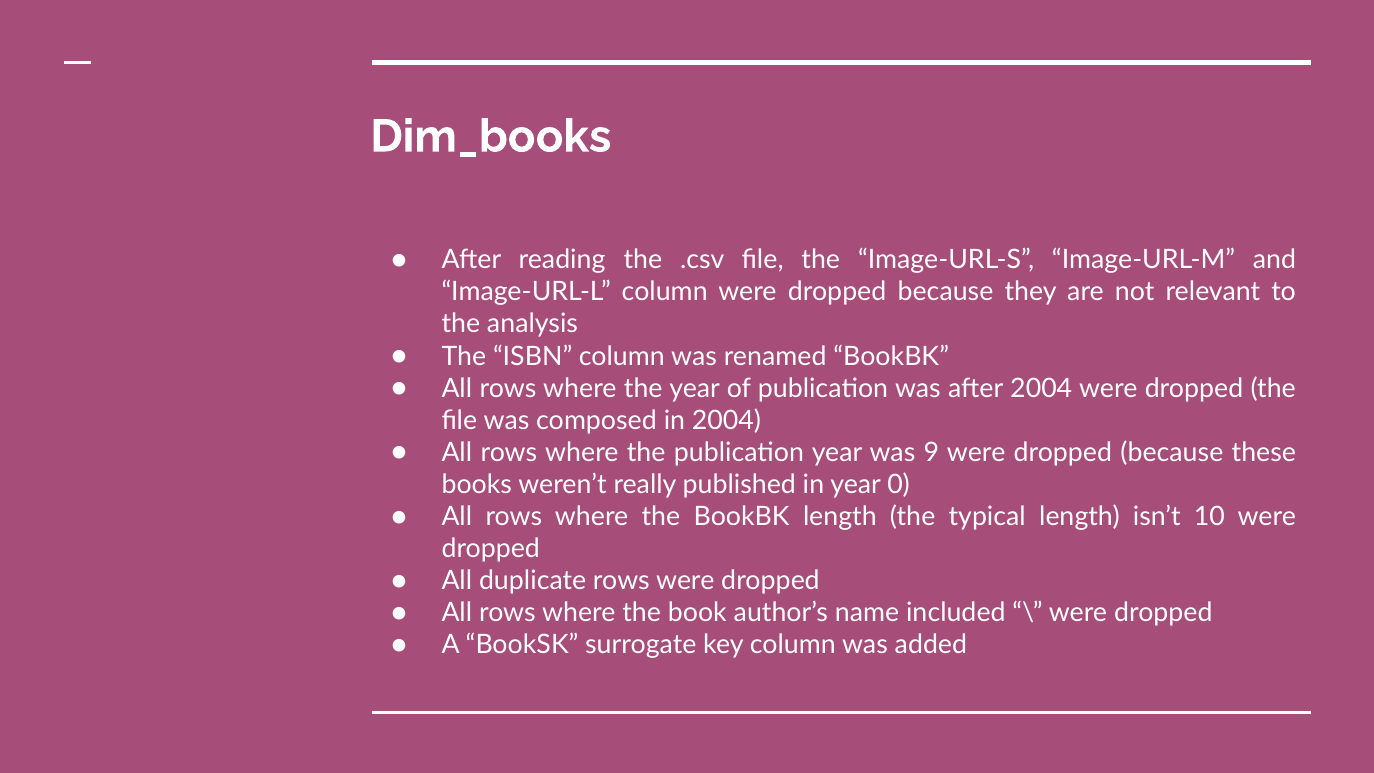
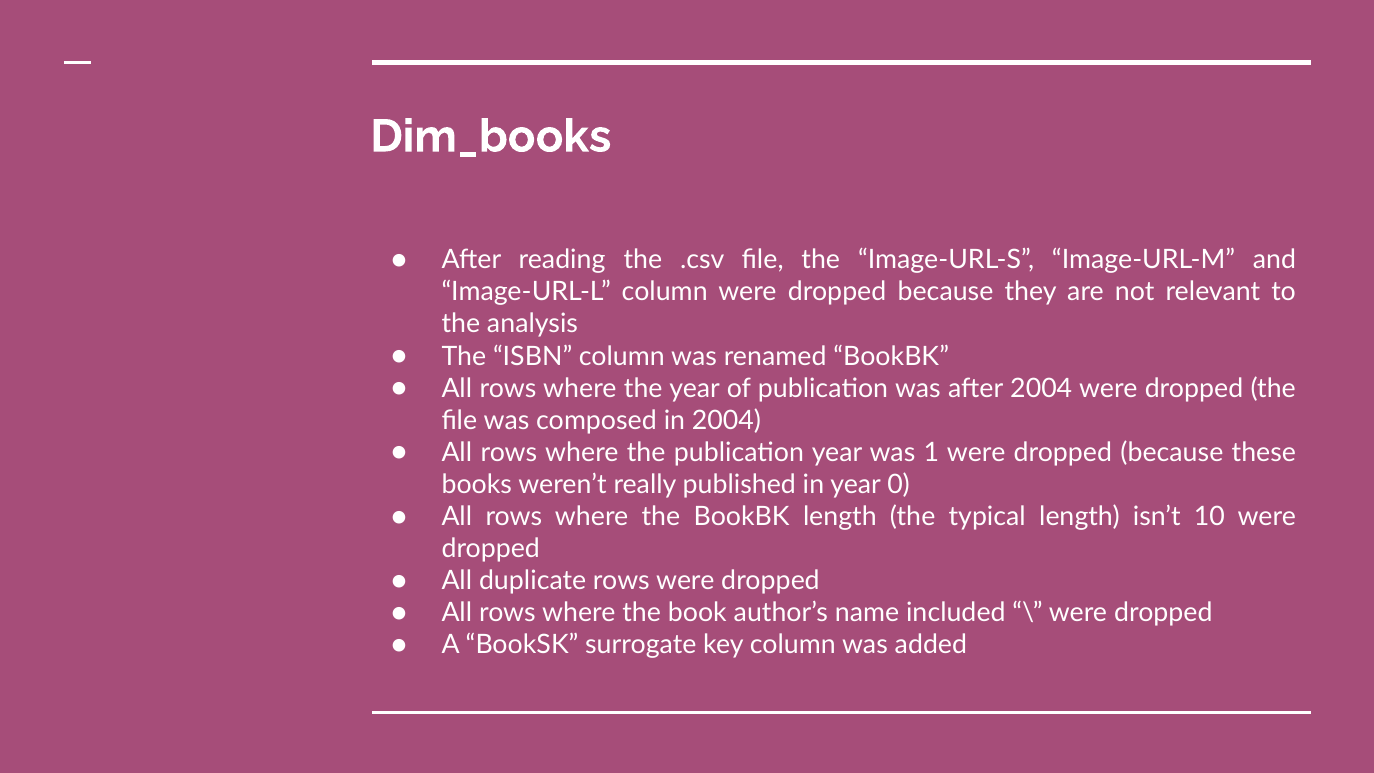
9: 9 -> 1
